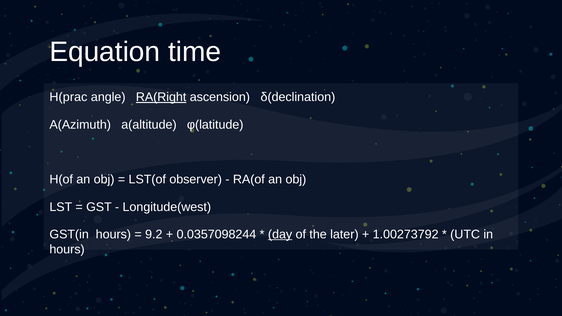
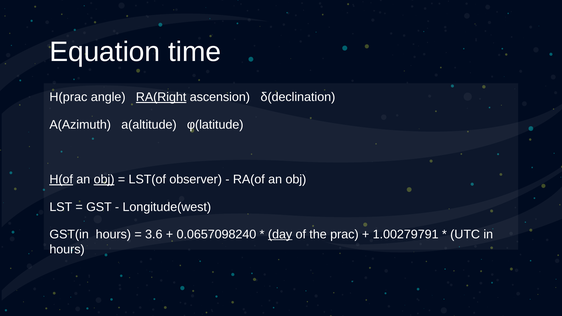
H(of underline: none -> present
obj at (104, 180) underline: none -> present
9.2: 9.2 -> 3.6
0.0357098244: 0.0357098244 -> 0.0657098240
later: later -> prac
1.00273792: 1.00273792 -> 1.00279791
